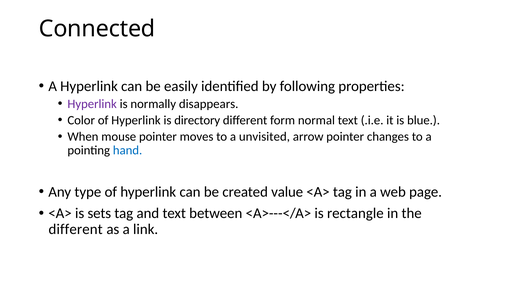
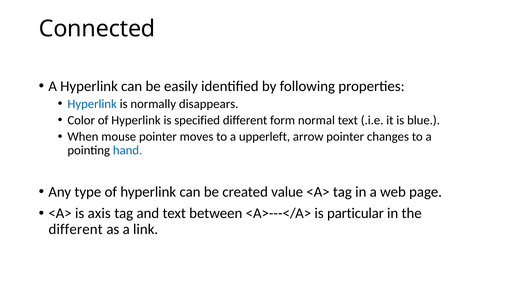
Hyperlink at (92, 104) colour: purple -> blue
directory: directory -> specified
unvisited: unvisited -> upperleft
sets: sets -> axis
rectangle: rectangle -> particular
